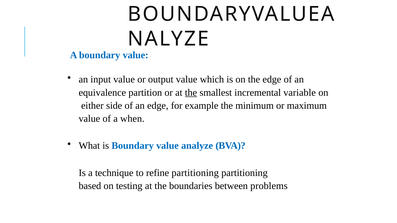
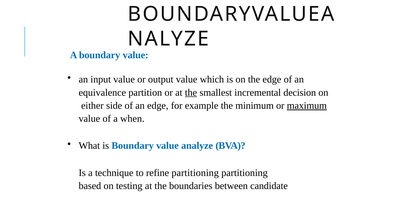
variable: variable -> decision
maximum underline: none -> present
problems: problems -> candidate
